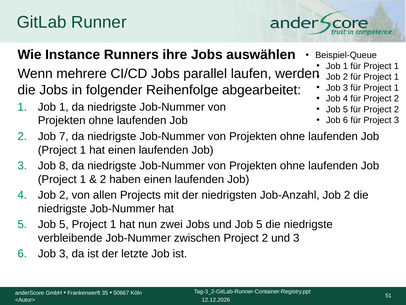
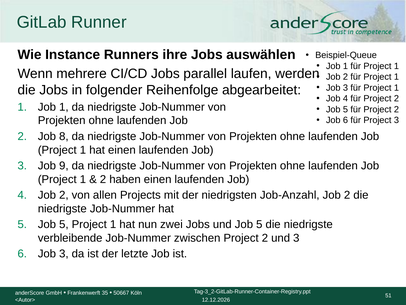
7: 7 -> 8
8: 8 -> 9
